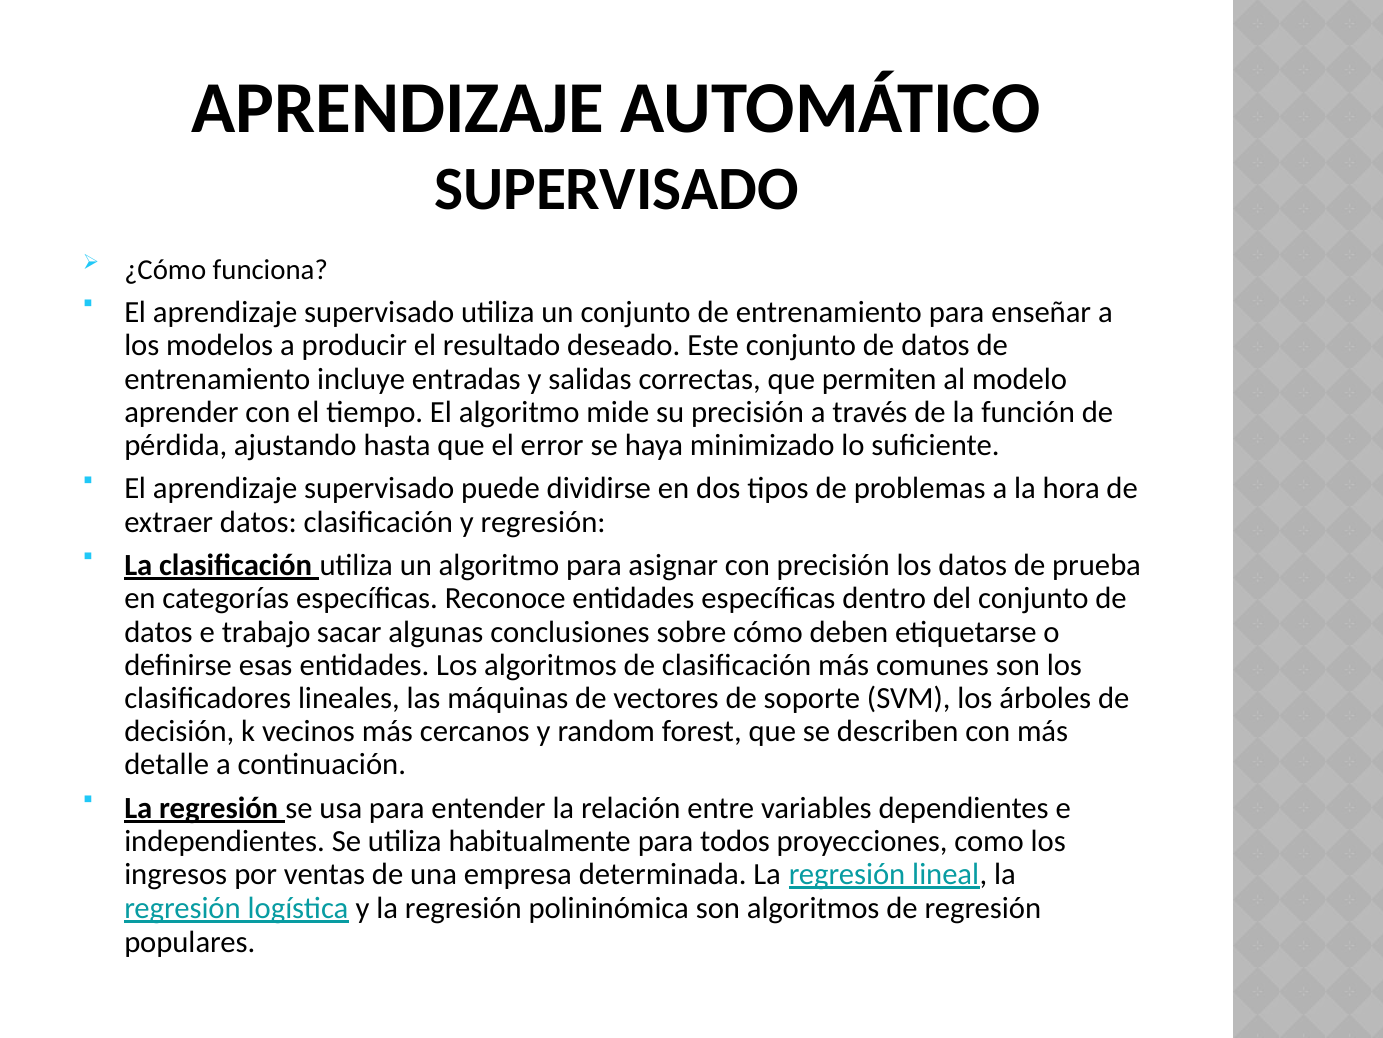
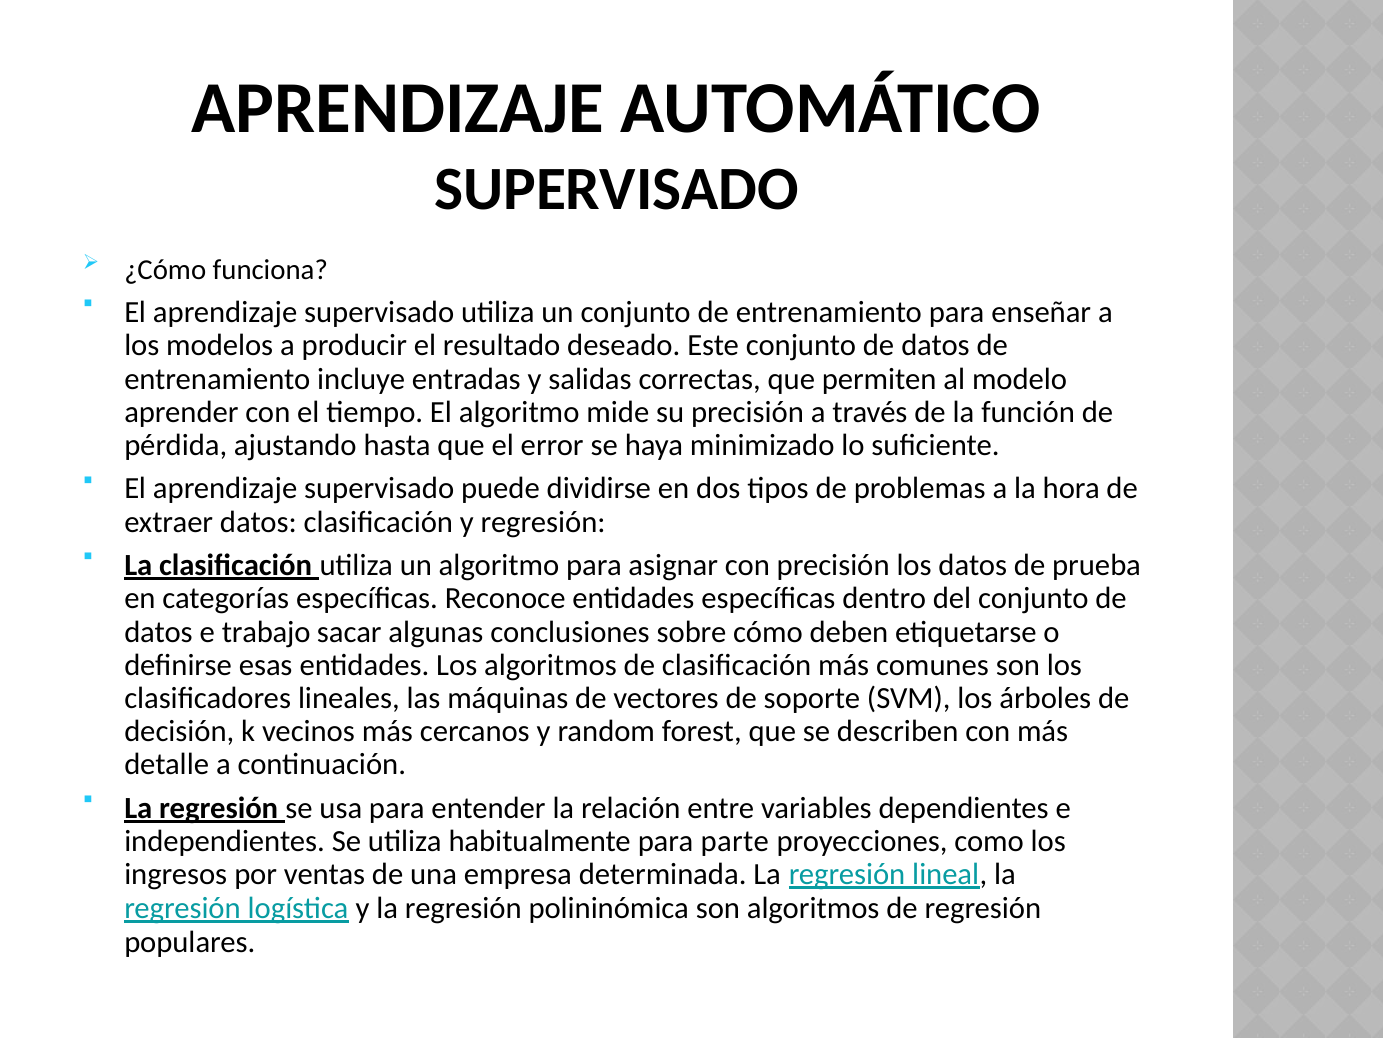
todos: todos -> parte
